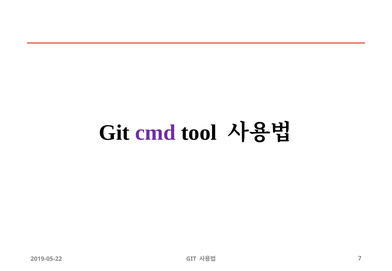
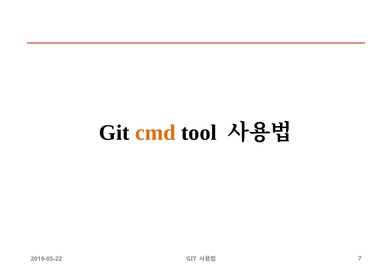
cmd colour: purple -> orange
